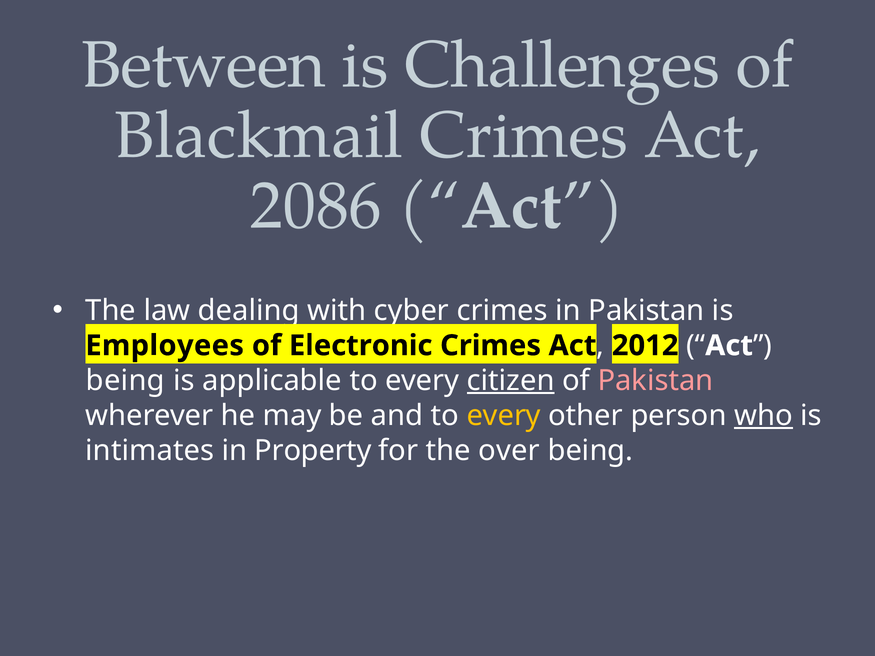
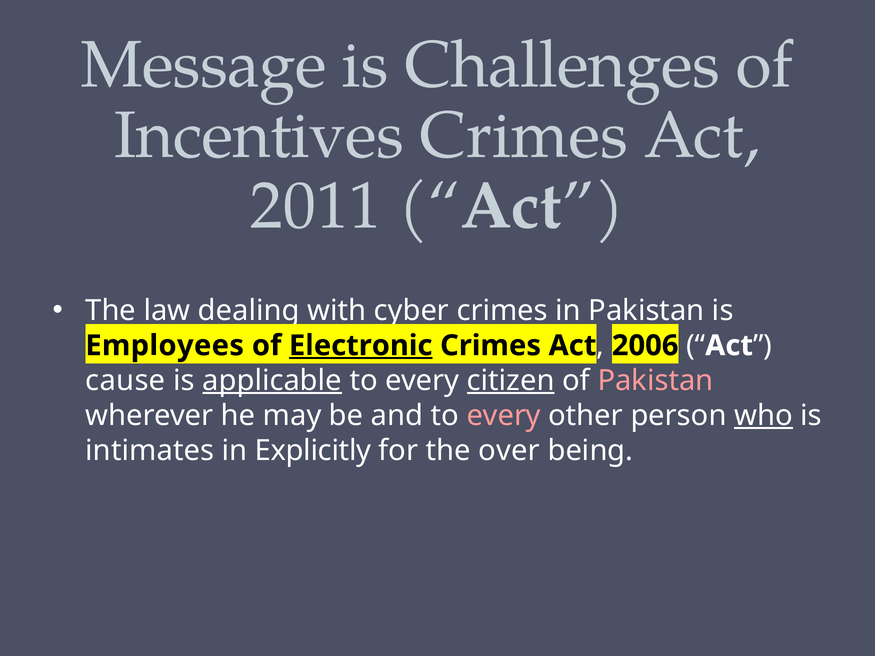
Between: Between -> Message
Blackmail: Blackmail -> Incentives
2086: 2086 -> 2011
Electronic underline: none -> present
2012: 2012 -> 2006
being at (125, 381): being -> cause
applicable underline: none -> present
every at (504, 416) colour: yellow -> pink
Property: Property -> Explicitly
